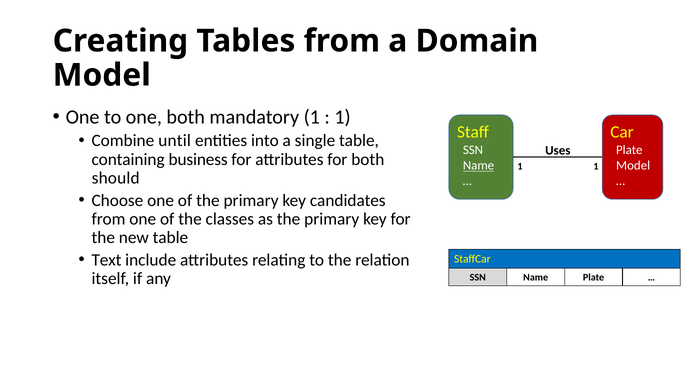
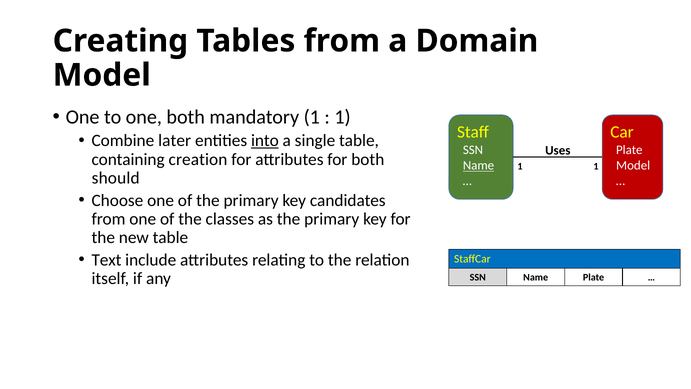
until: until -> later
into underline: none -> present
business: business -> creation
